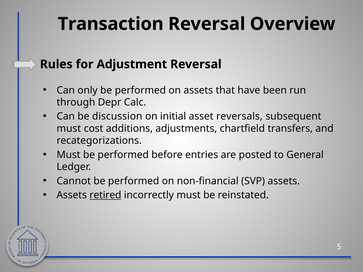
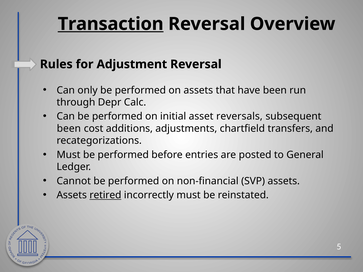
Transaction underline: none -> present
Can be discussion: discussion -> performed
must at (69, 129): must -> been
